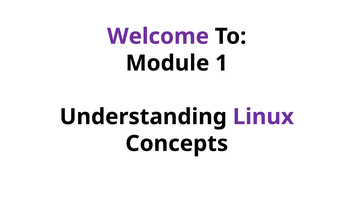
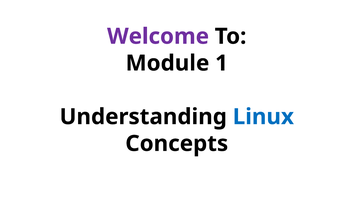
Linux colour: purple -> blue
